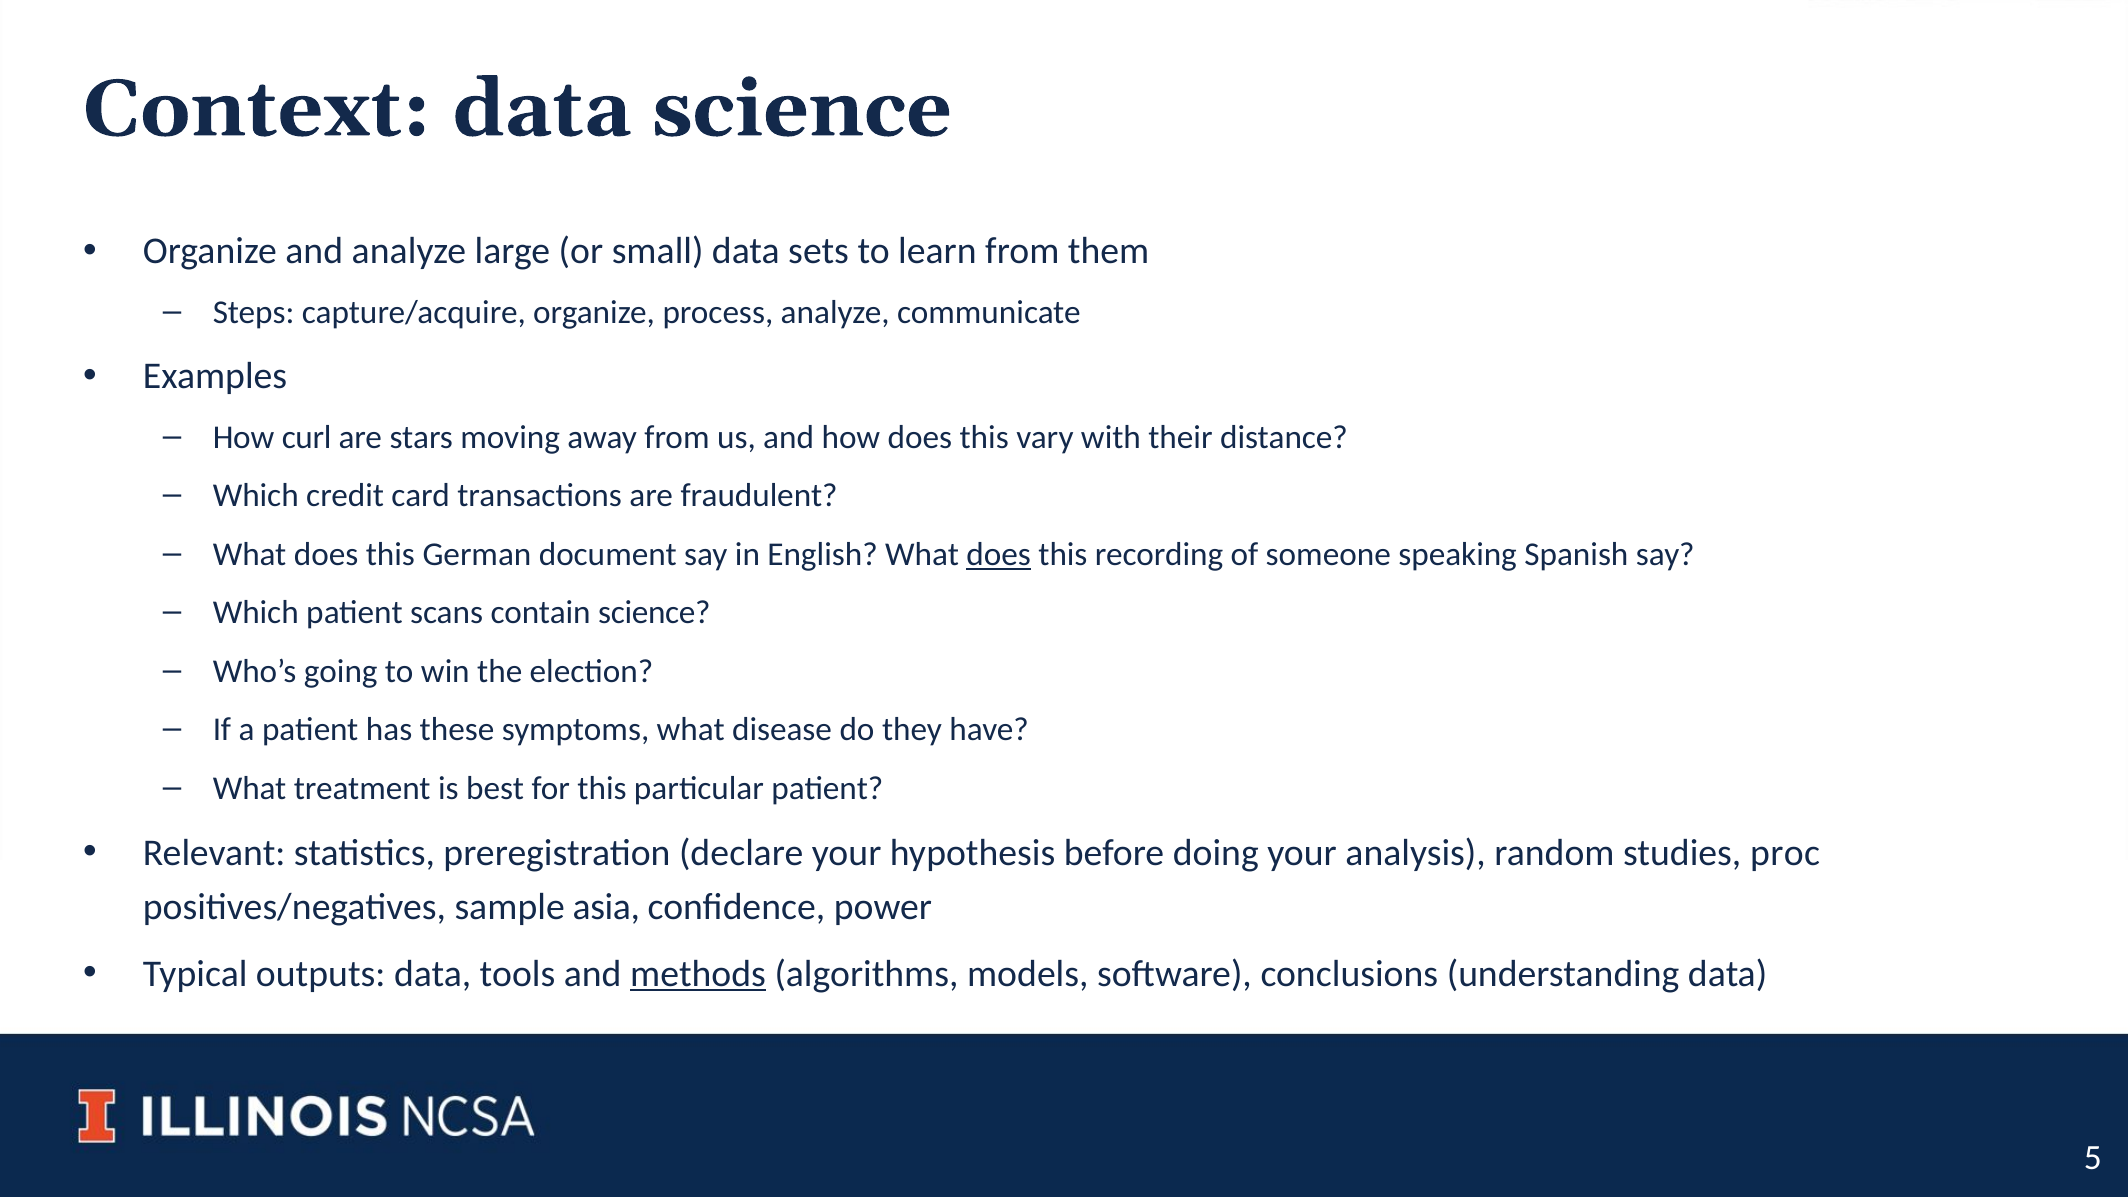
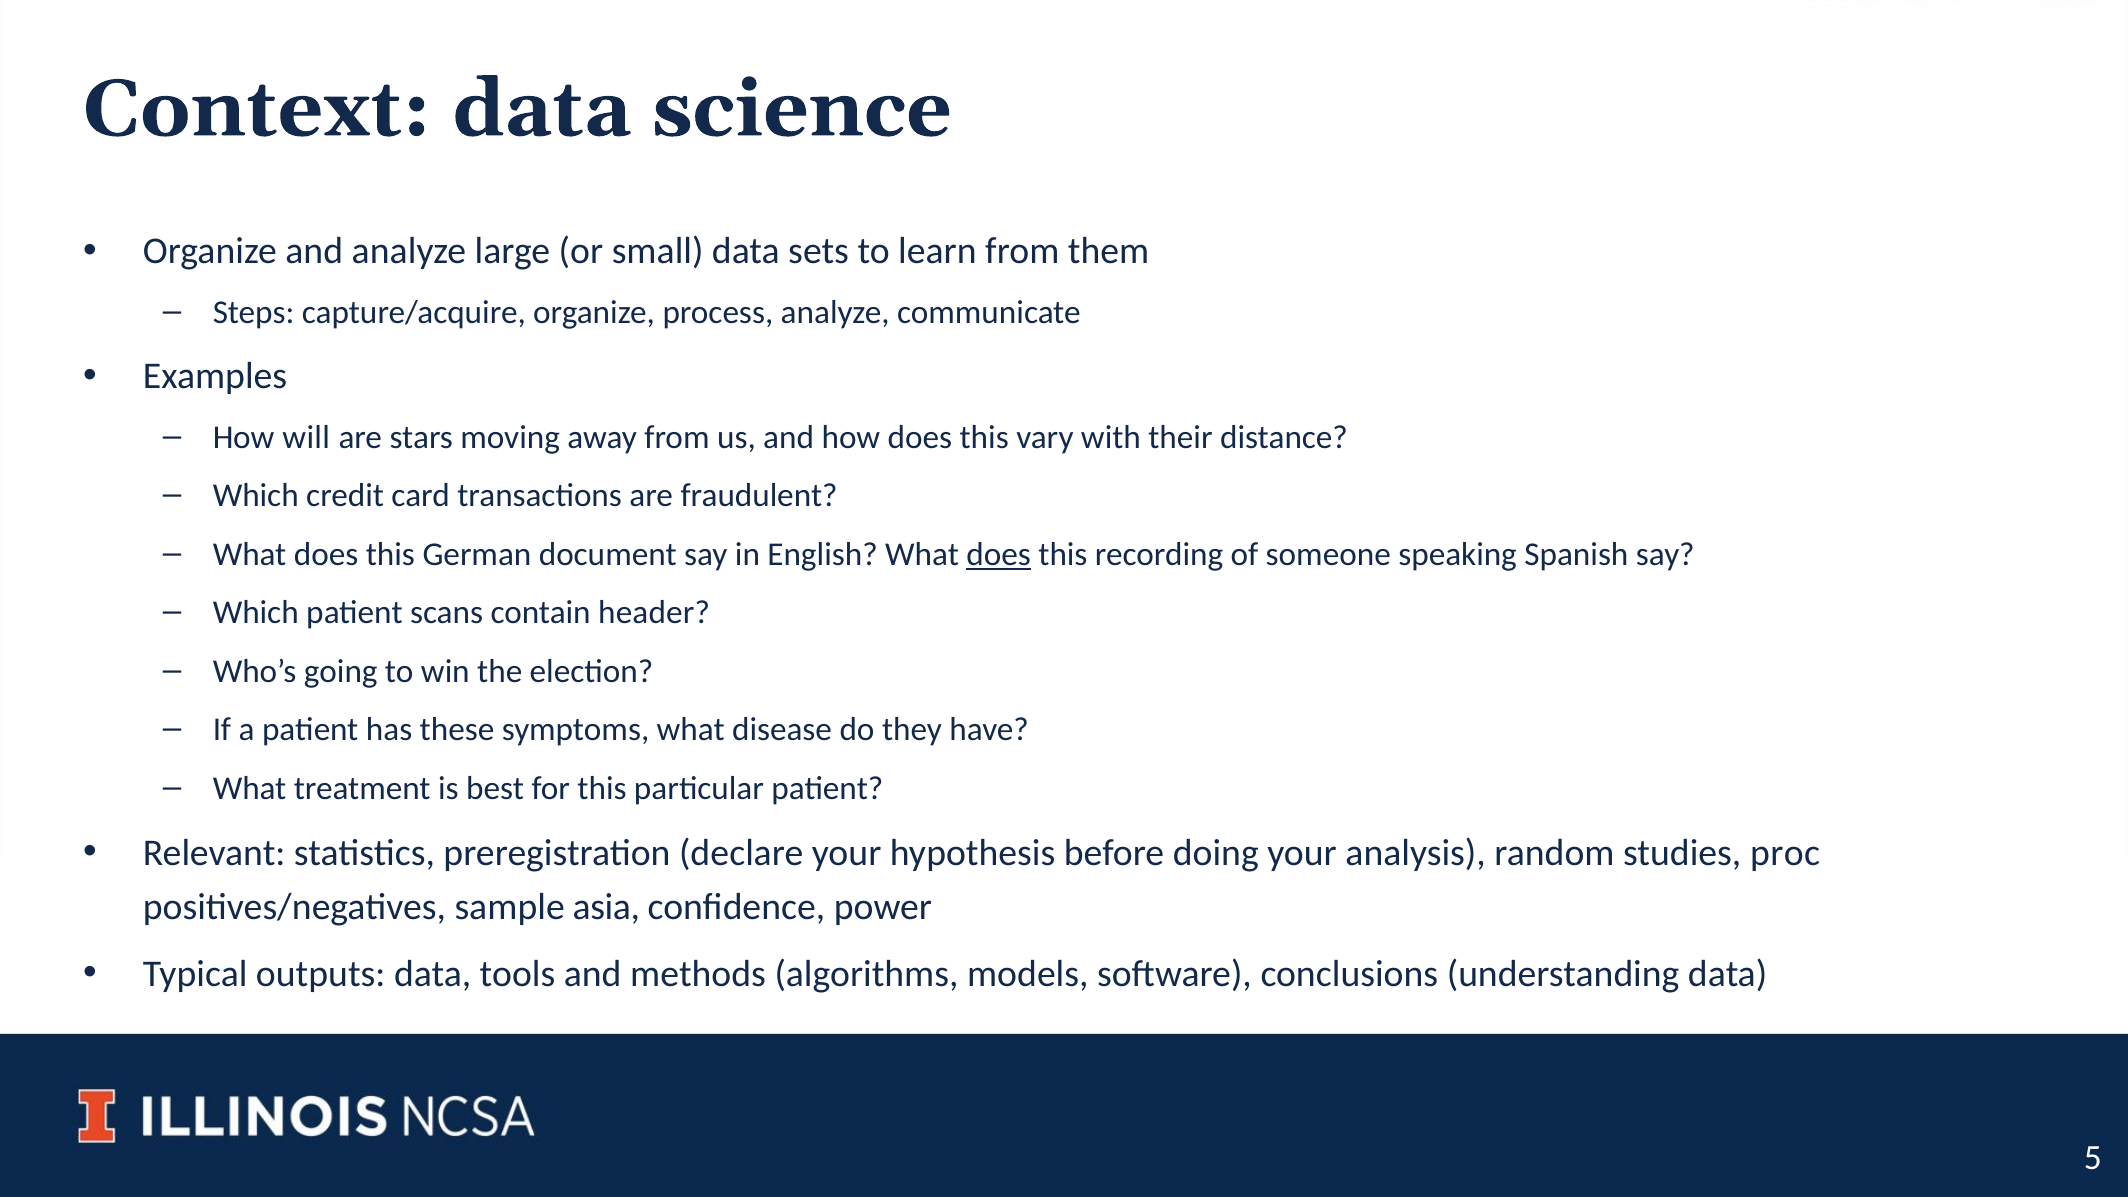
curl: curl -> will
contain science: science -> header
methods underline: present -> none
